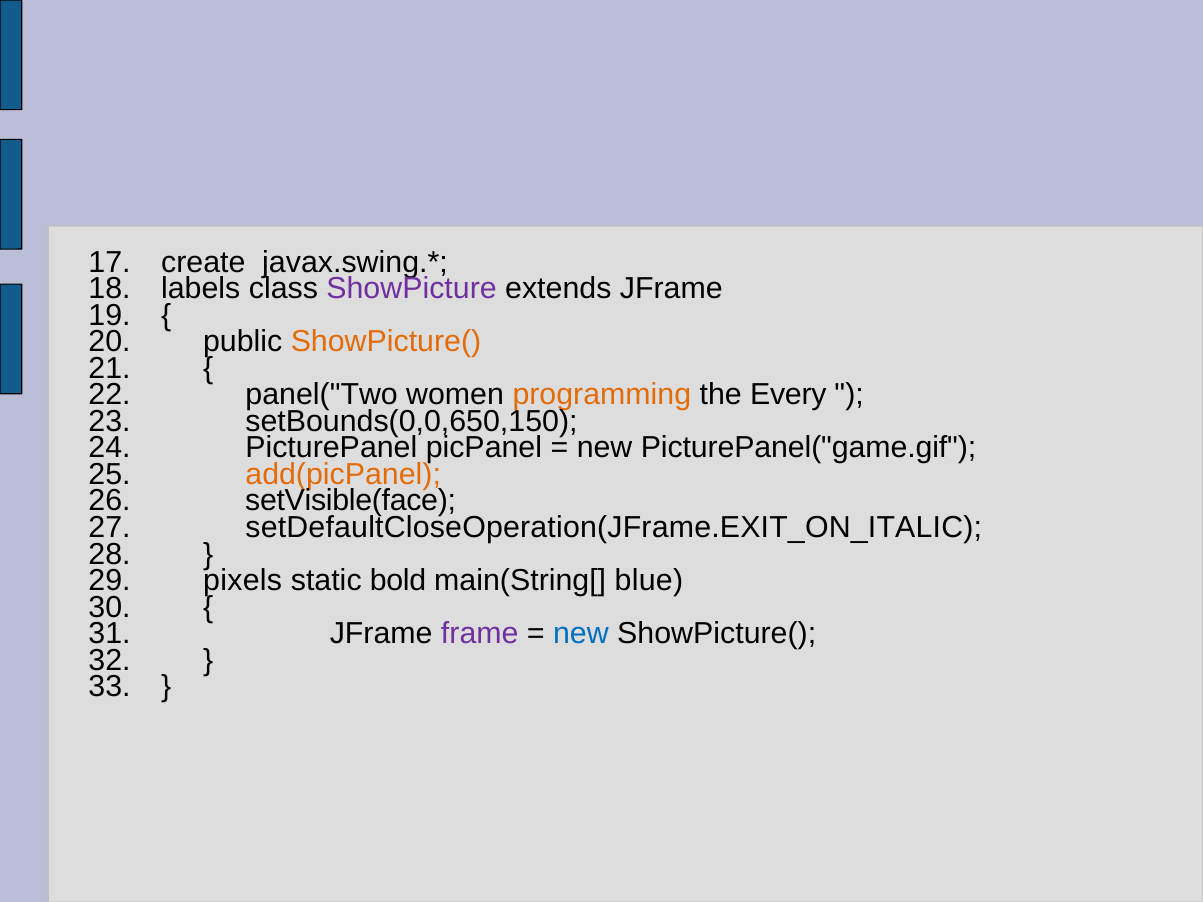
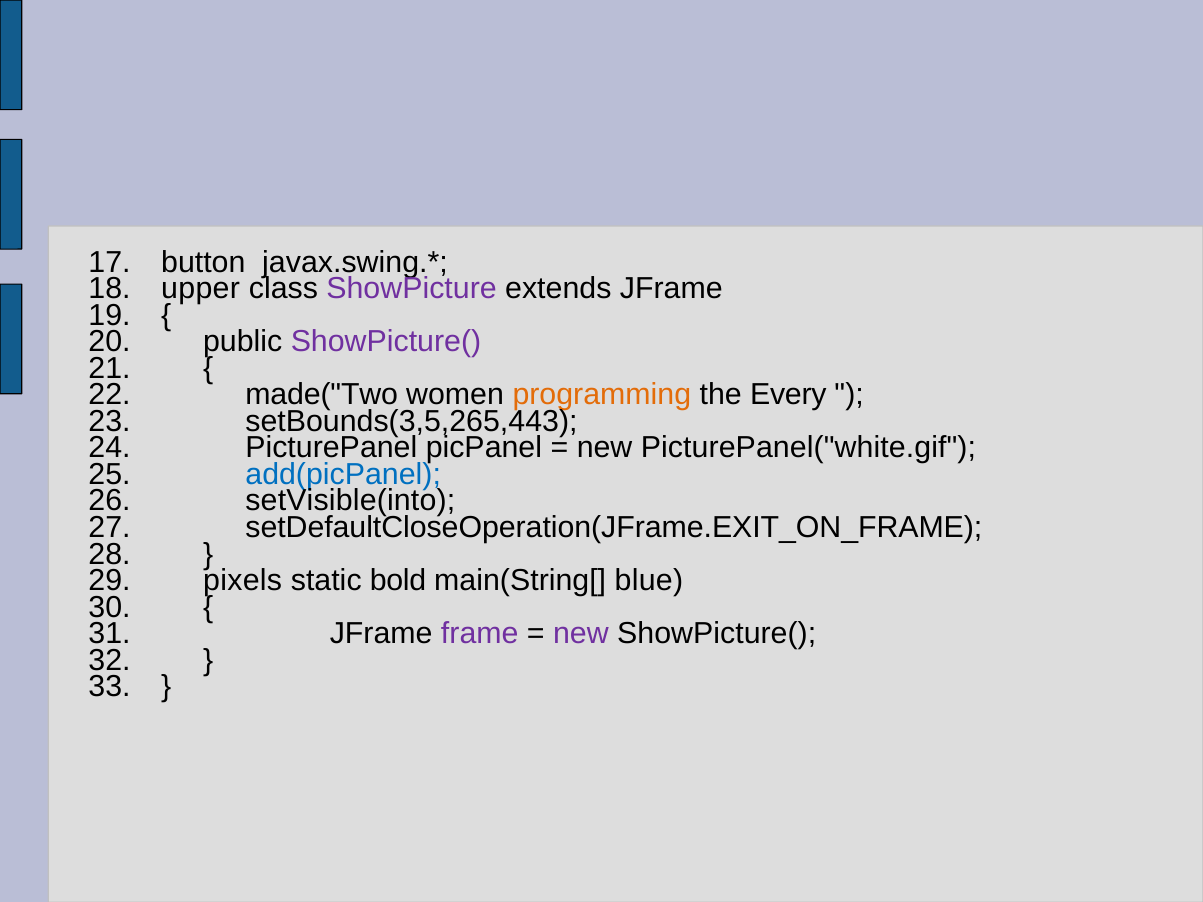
create: create -> button
labels: labels -> upper
ShowPicture( at (386, 342) colour: orange -> purple
panel("Two: panel("Two -> made("Two
setBounds(0,0,650,150: setBounds(0,0,650,150 -> setBounds(3,5,265,443
PicturePanel("game.gif: PicturePanel("game.gif -> PicturePanel("white.gif
add(picPanel colour: orange -> blue
setVisible(face: setVisible(face -> setVisible(into
setDefaultCloseOperation(JFrame.EXIT_ON_ITALIC: setDefaultCloseOperation(JFrame.EXIT_ON_ITALIC -> setDefaultCloseOperation(JFrame.EXIT_ON_FRAME
new at (581, 634) colour: blue -> purple
